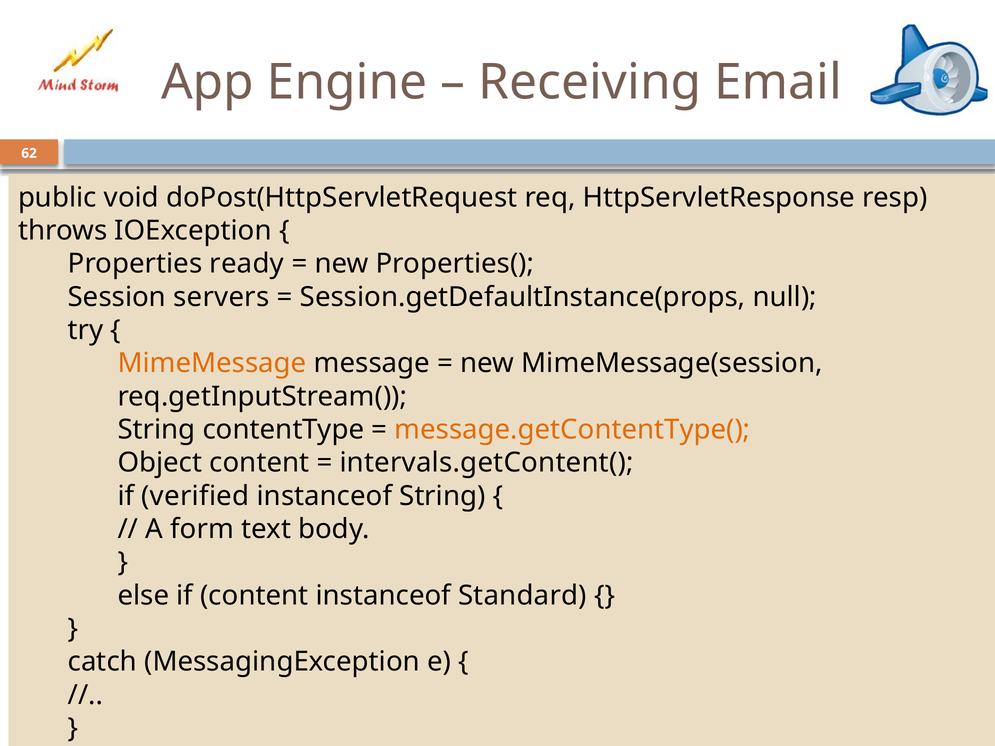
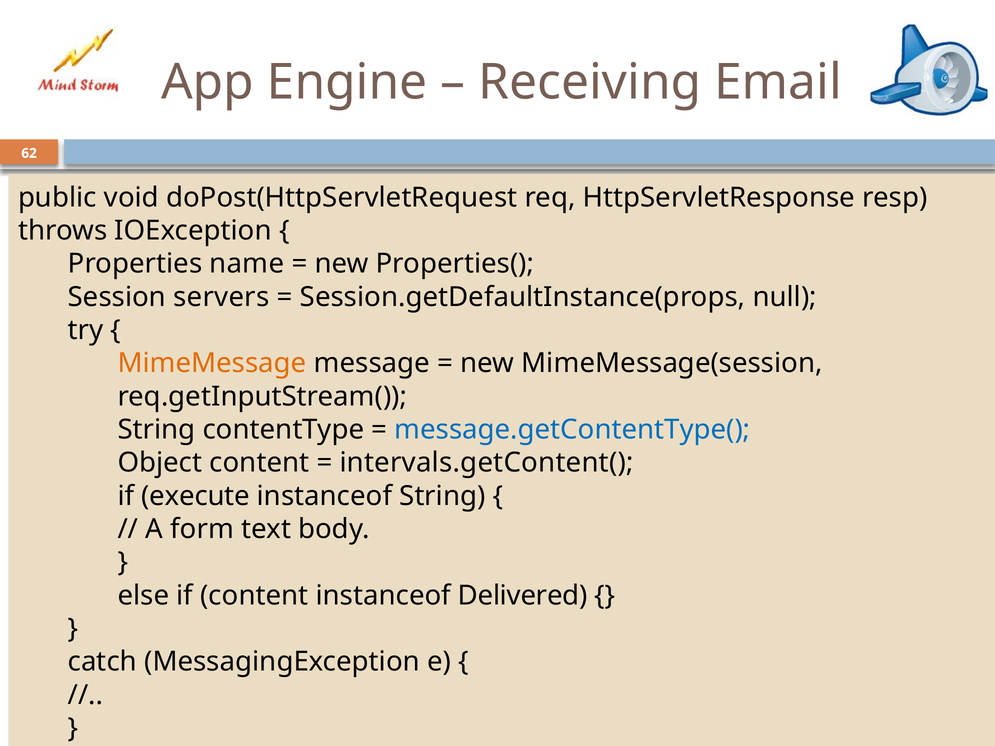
ready: ready -> name
message.getContentType( colour: orange -> blue
verified: verified -> execute
Standard: Standard -> Delivered
